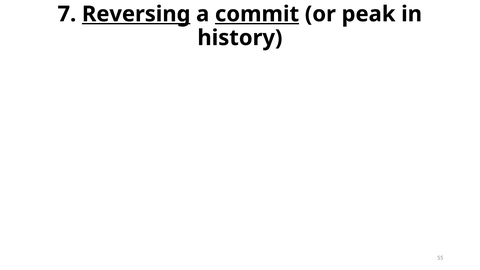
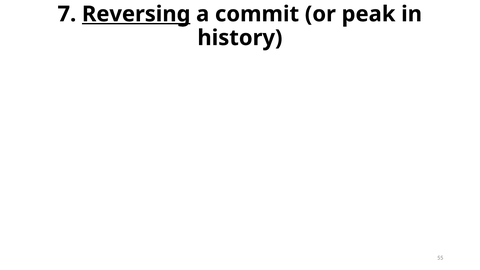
commit underline: present -> none
